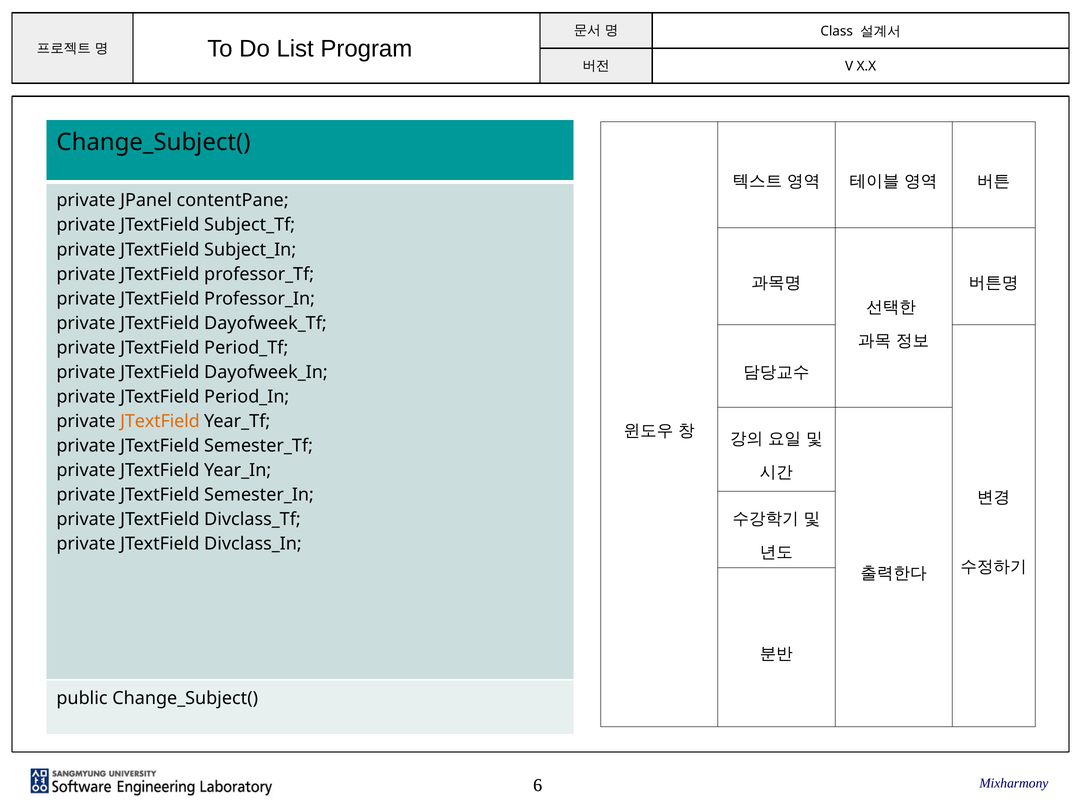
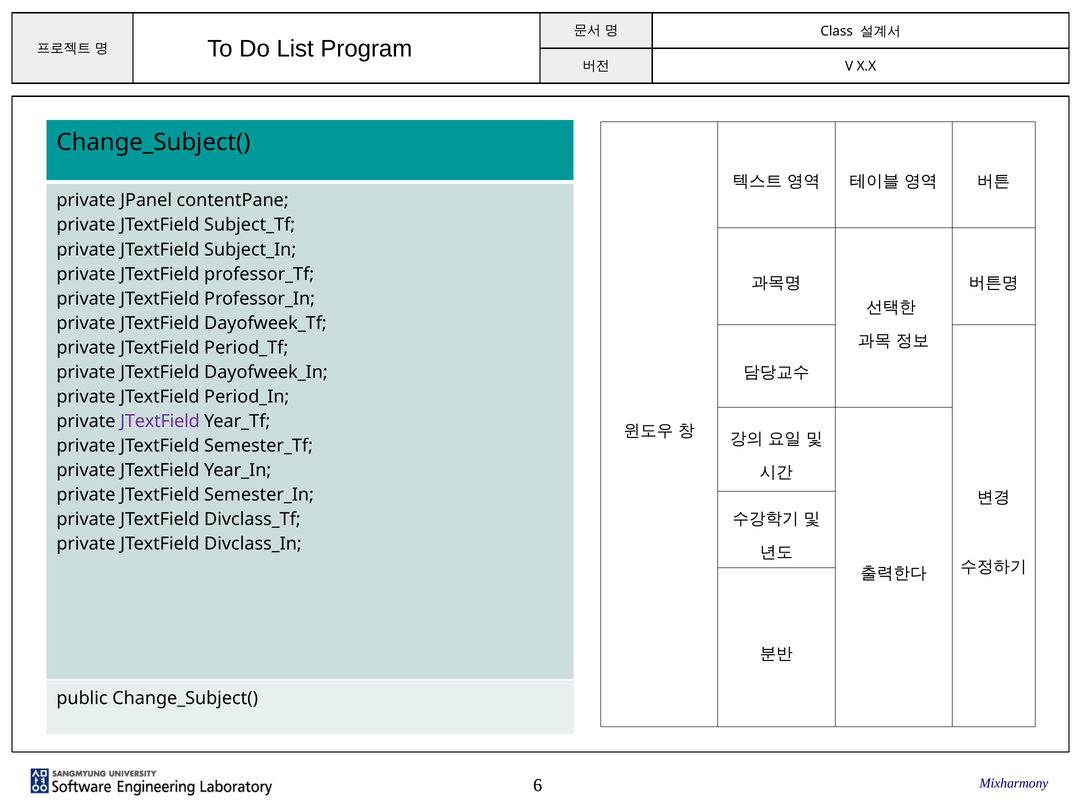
JTextField at (160, 421) colour: orange -> purple
